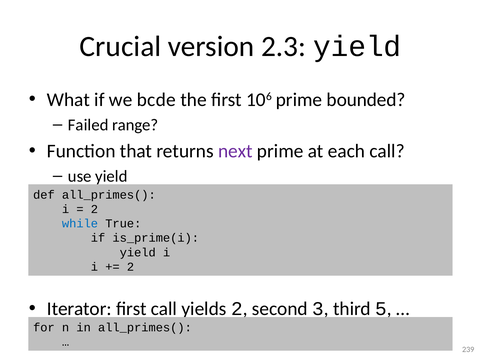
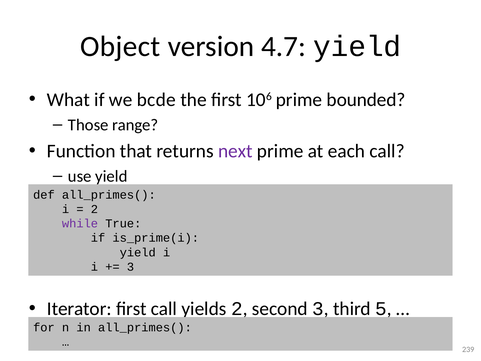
Crucial: Crucial -> Object
2.3: 2.3 -> 4.7
Failed: Failed -> Those
while colour: blue -> purple
2 at (131, 267): 2 -> 3
